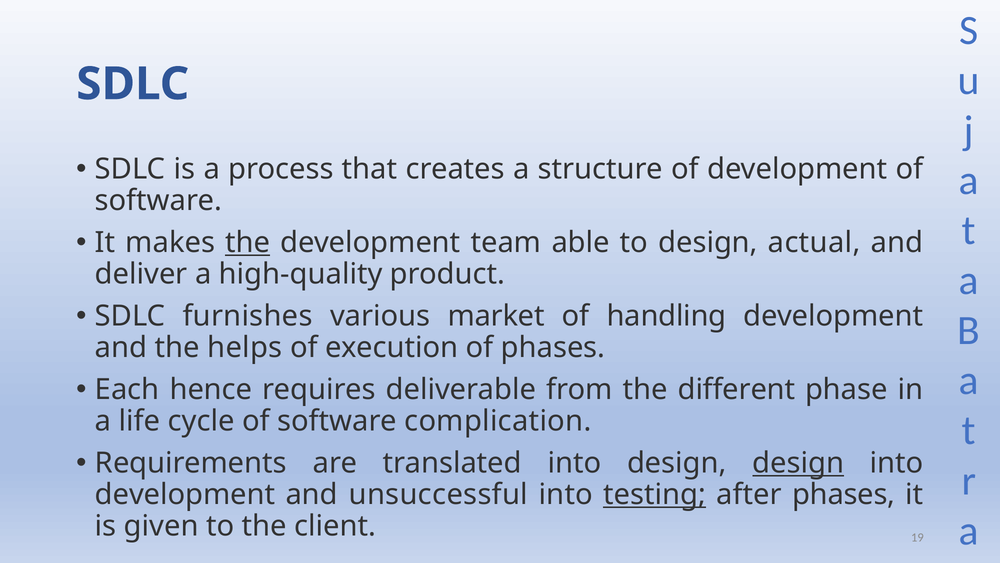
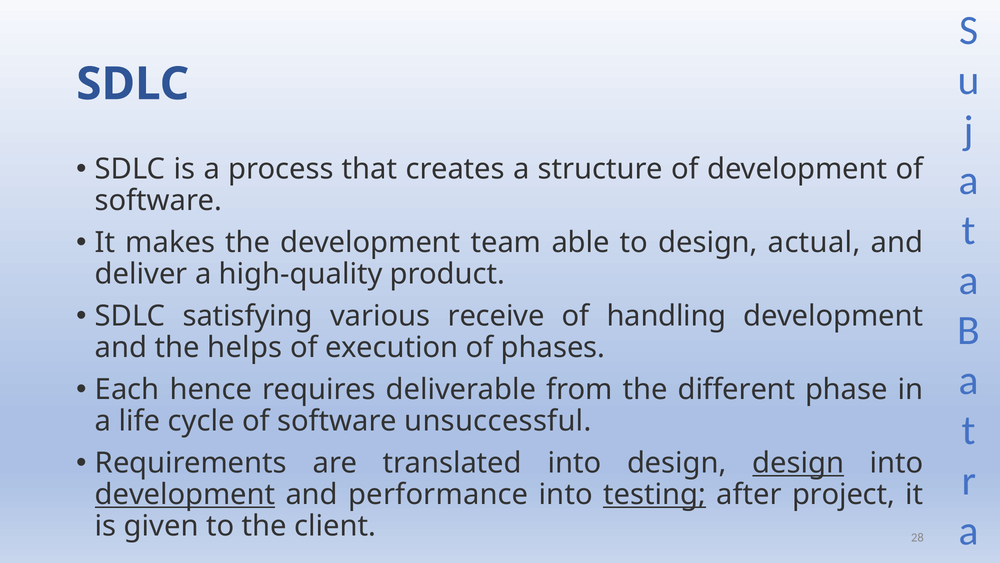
the at (248, 243) underline: present -> none
furnishes: furnishes -> satisfying
market: market -> receive
complication: complication -> unsuccessful
development at (185, 494) underline: none -> present
unsuccessful: unsuccessful -> performance
after phases: phases -> project
19: 19 -> 28
